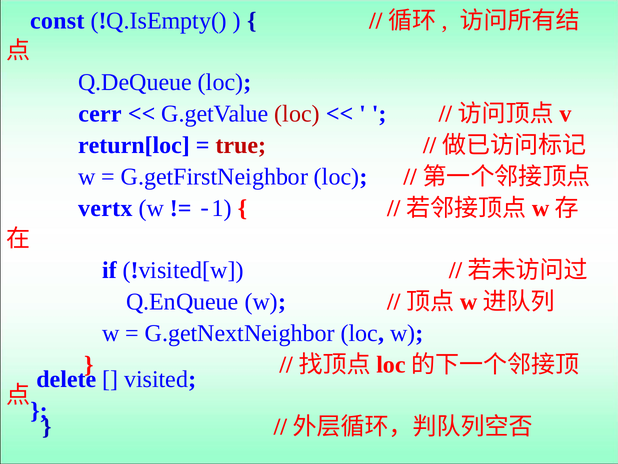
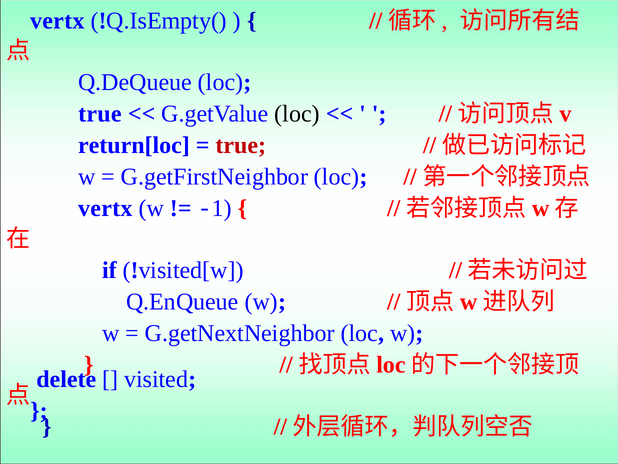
const at (57, 21): const -> vertx
cerr at (100, 114): cerr -> true
loc at (297, 114) colour: red -> black
